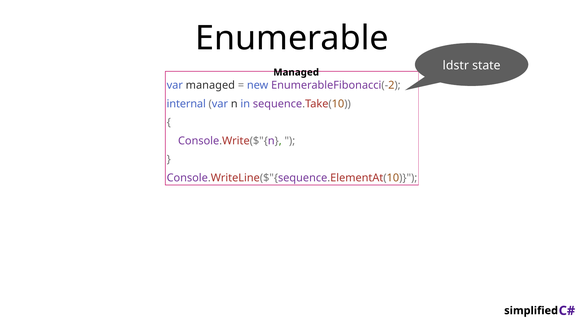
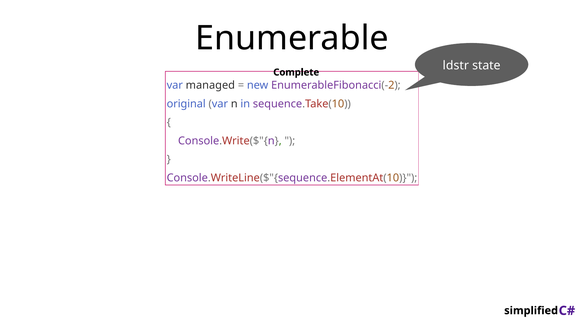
Managed at (296, 72): Managed -> Complete
internal: internal -> original
